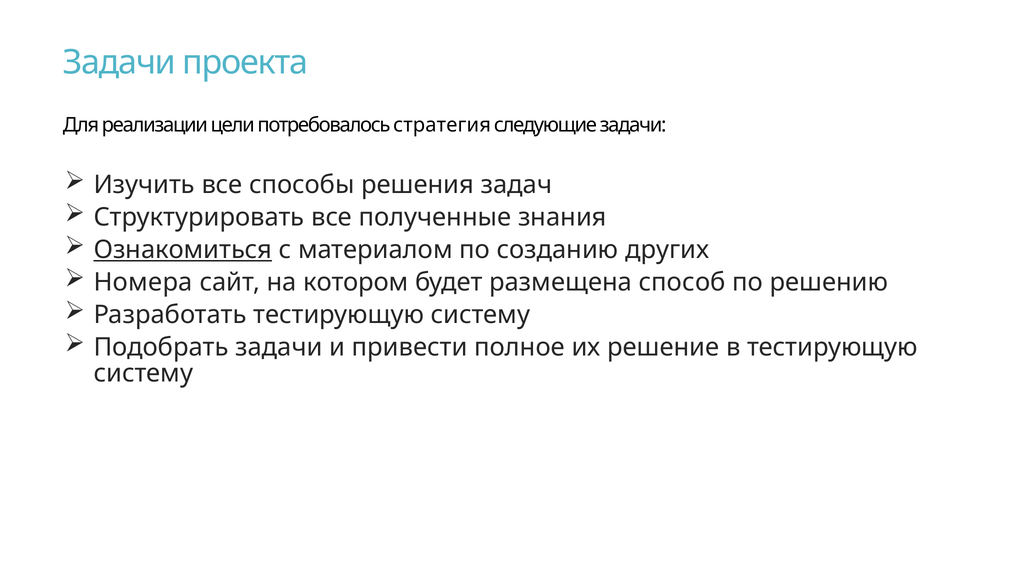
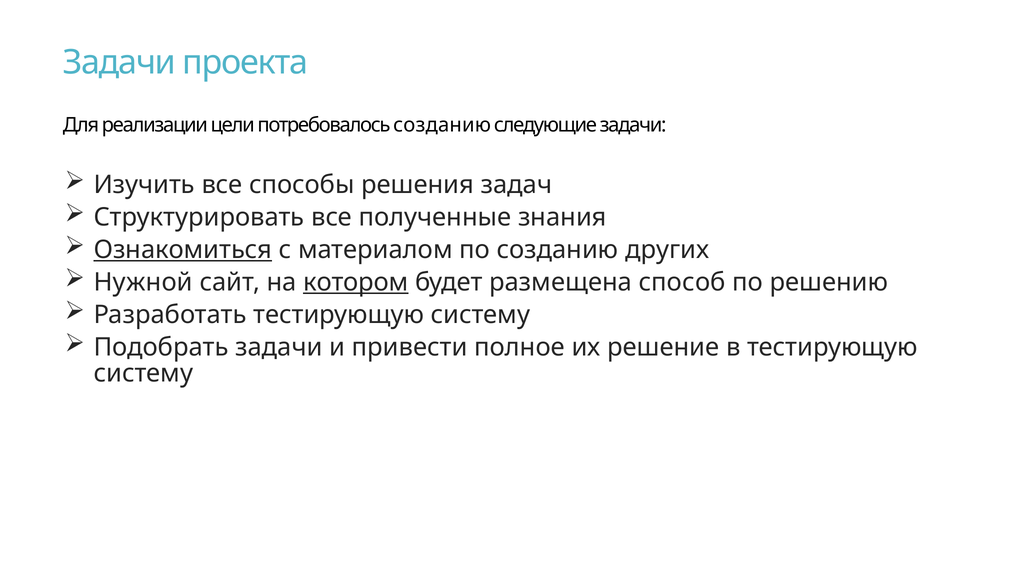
потребовалось стратегия: стратегия -> созданию
Номера: Номера -> Нужной
котором underline: none -> present
